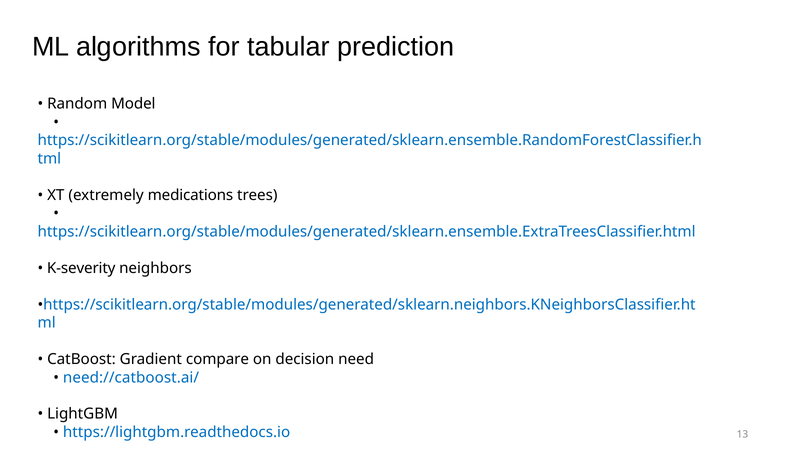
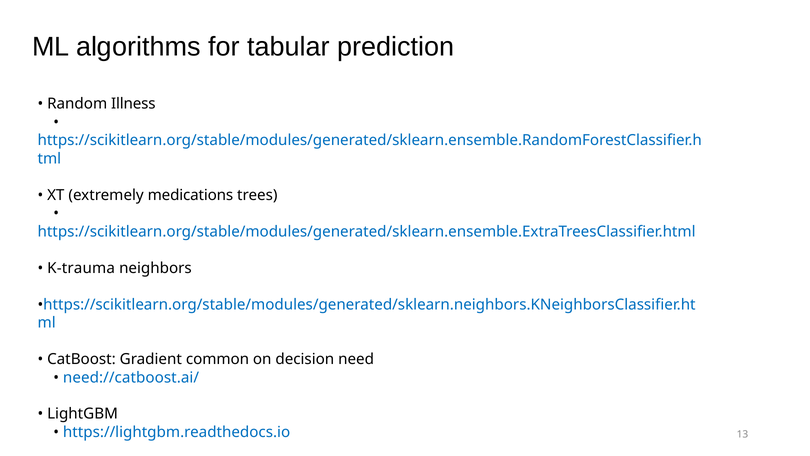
Model: Model -> Illness
K-severity: K-severity -> K-trauma
compare: compare -> common
